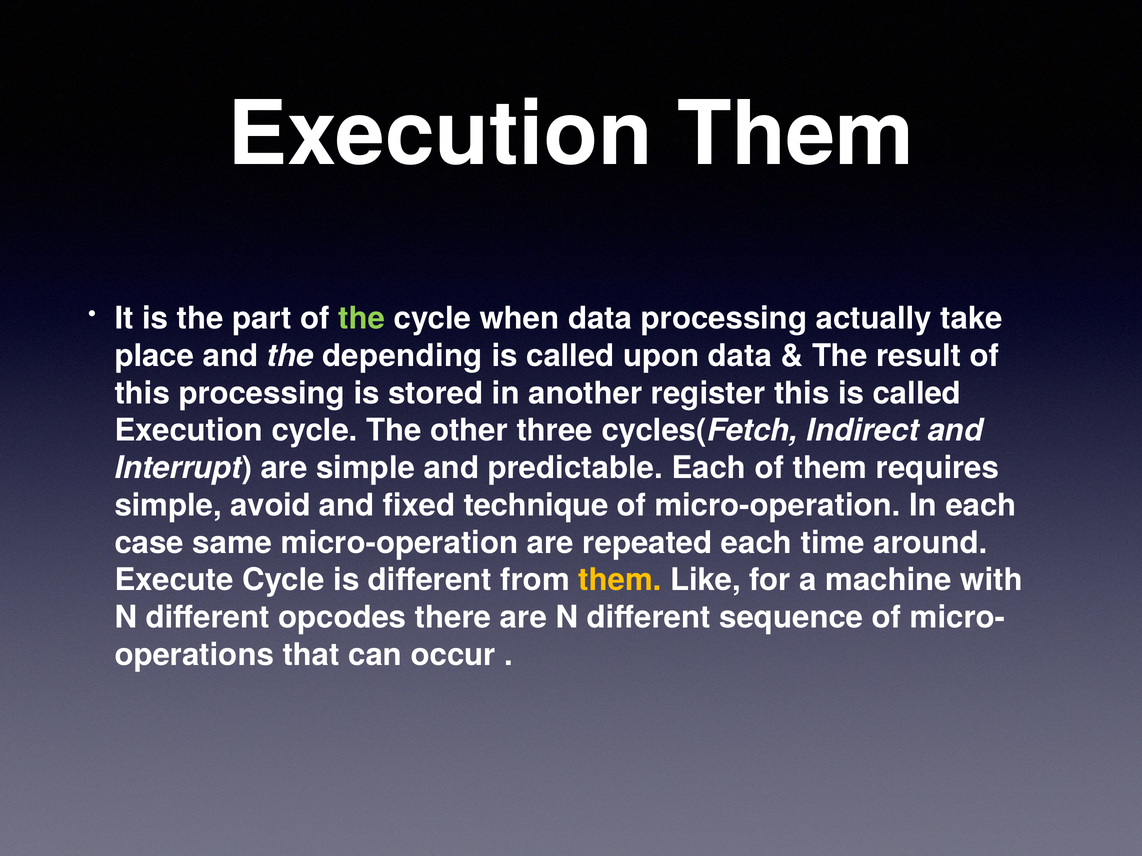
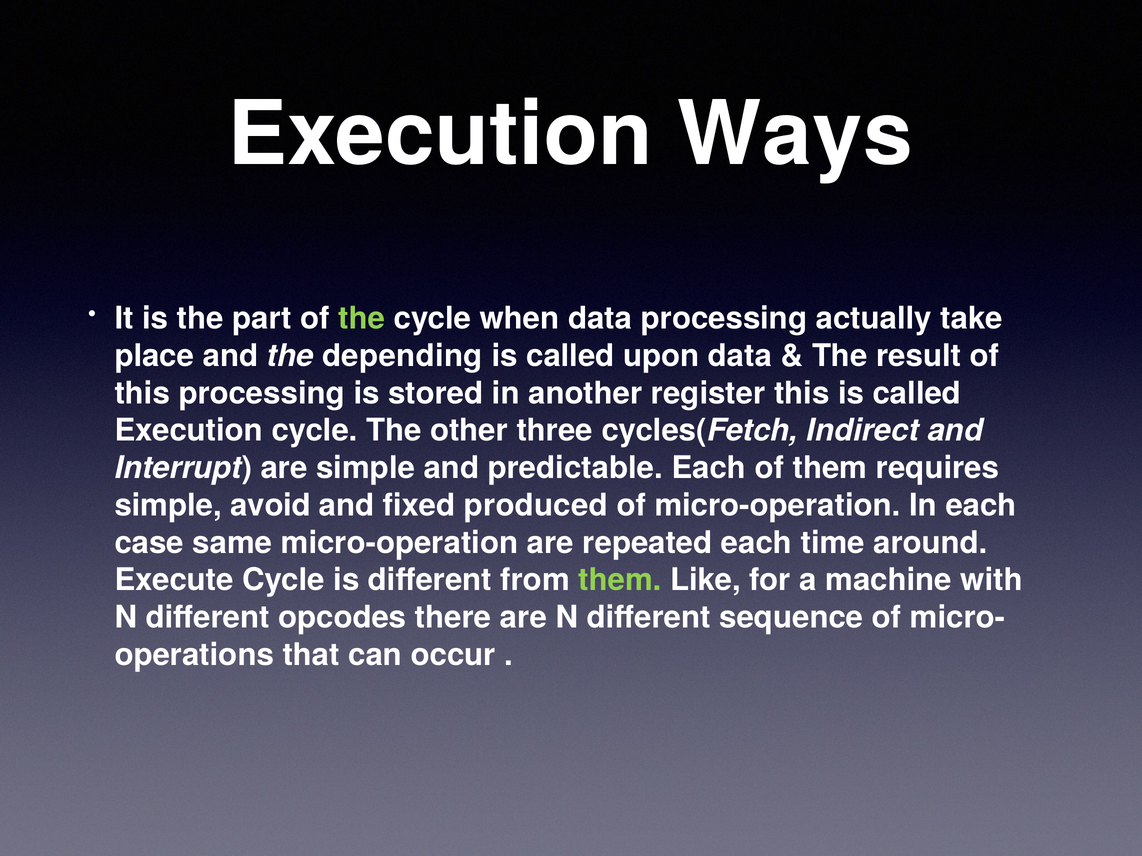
Execution Them: Them -> Ways
technique: technique -> produced
them at (620, 580) colour: yellow -> light green
